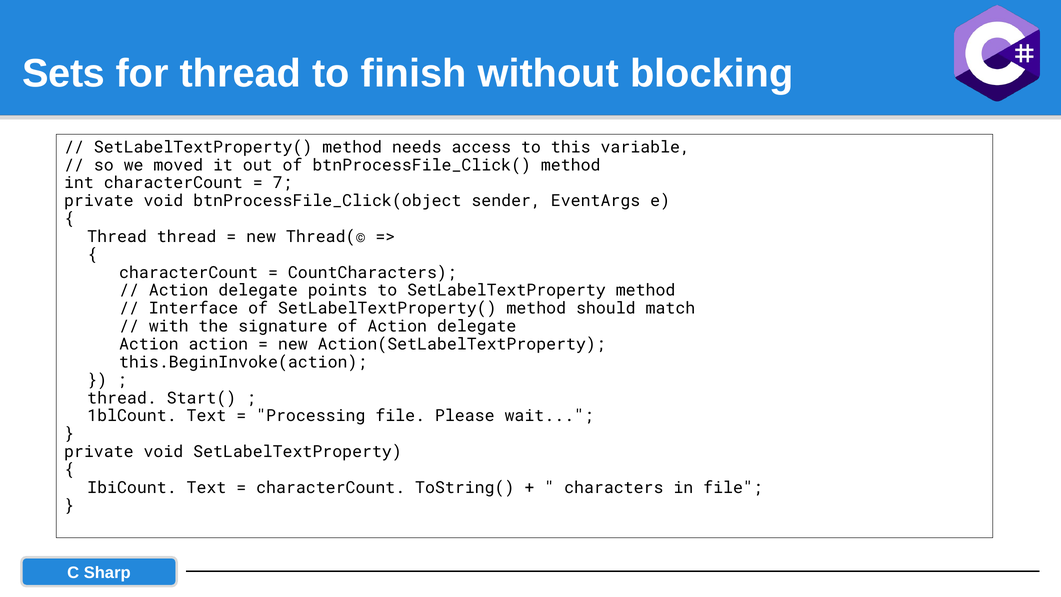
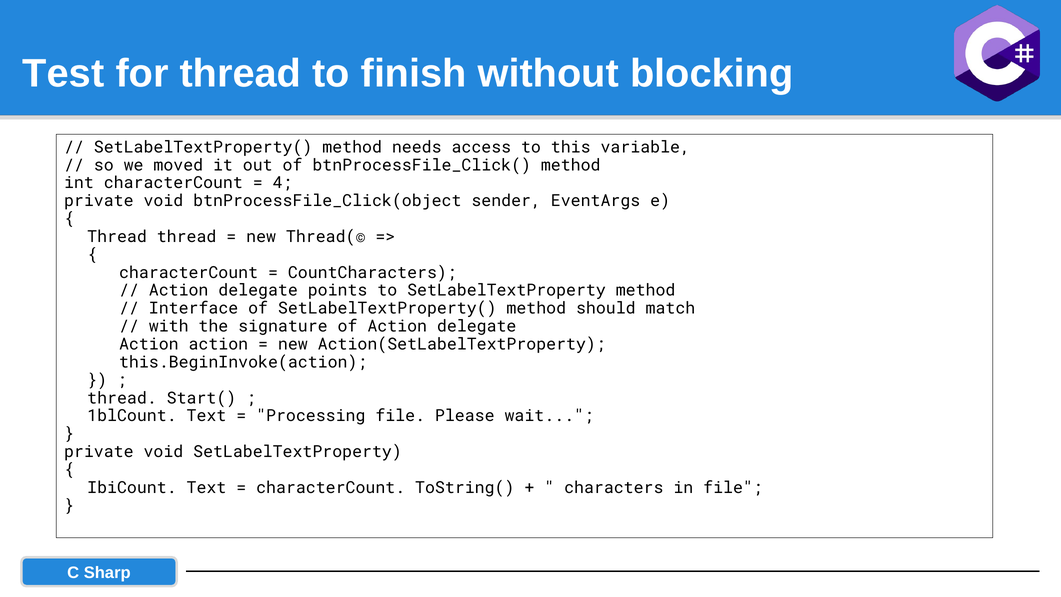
Sets: Sets -> Test
7: 7 -> 4
